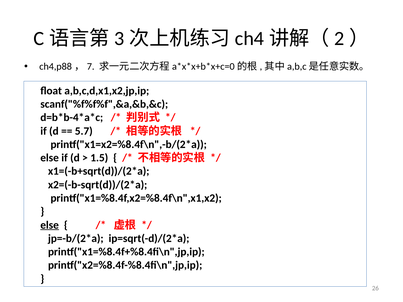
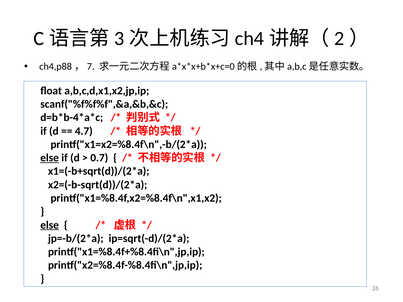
5.7: 5.7 -> 4.7
else at (50, 158) underline: none -> present
1.5: 1.5 -> 0.7
